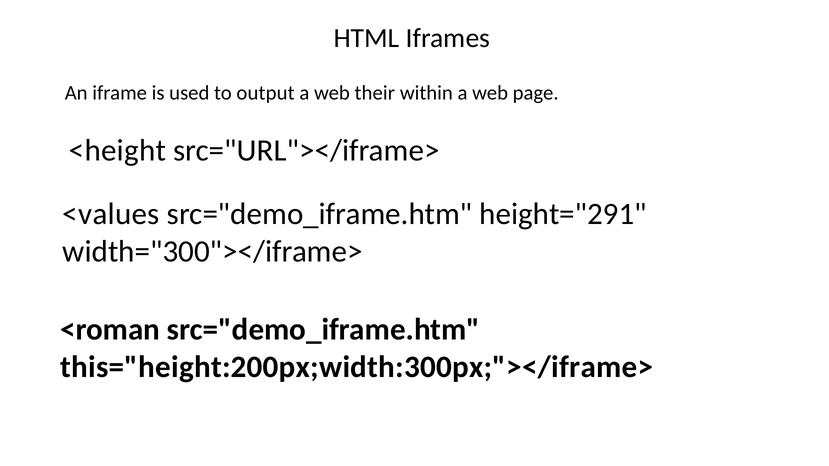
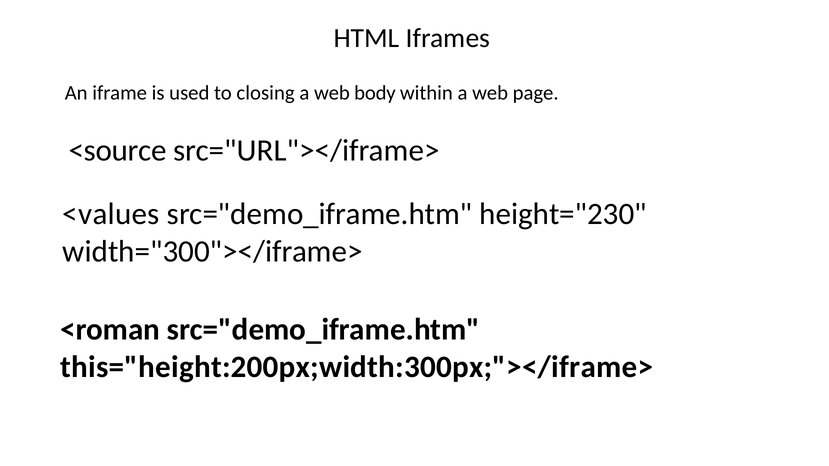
output: output -> closing
their: their -> body
<height: <height -> <source
height="291: height="291 -> height="230
